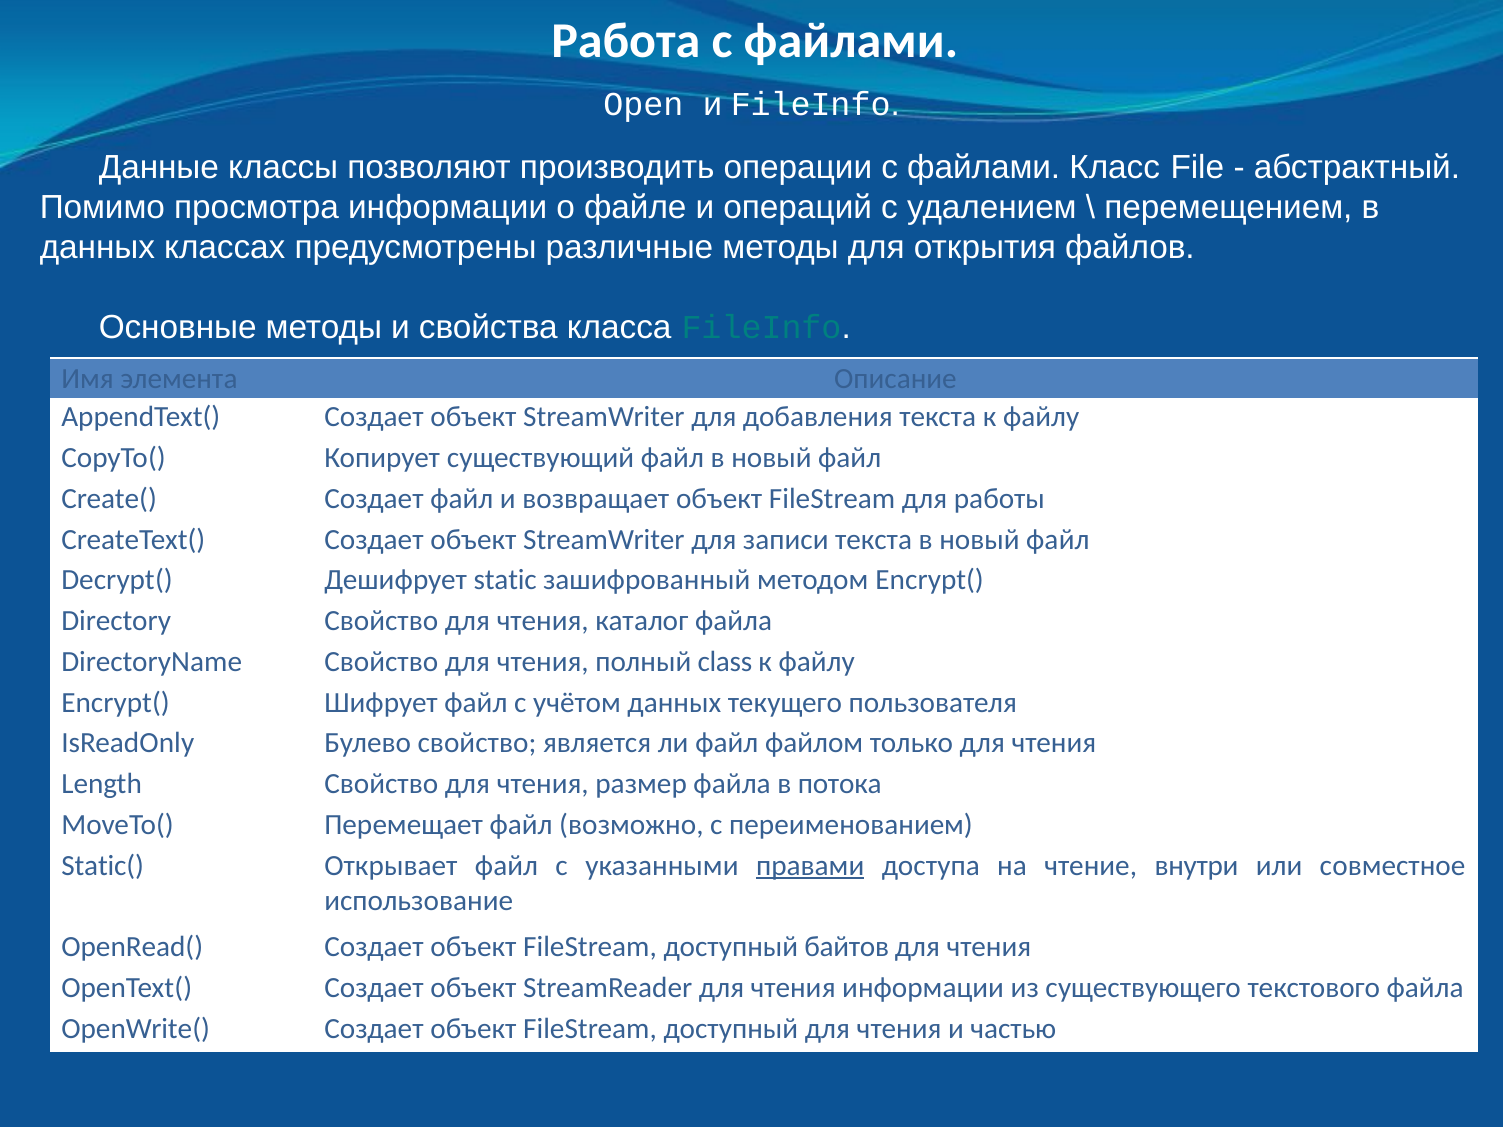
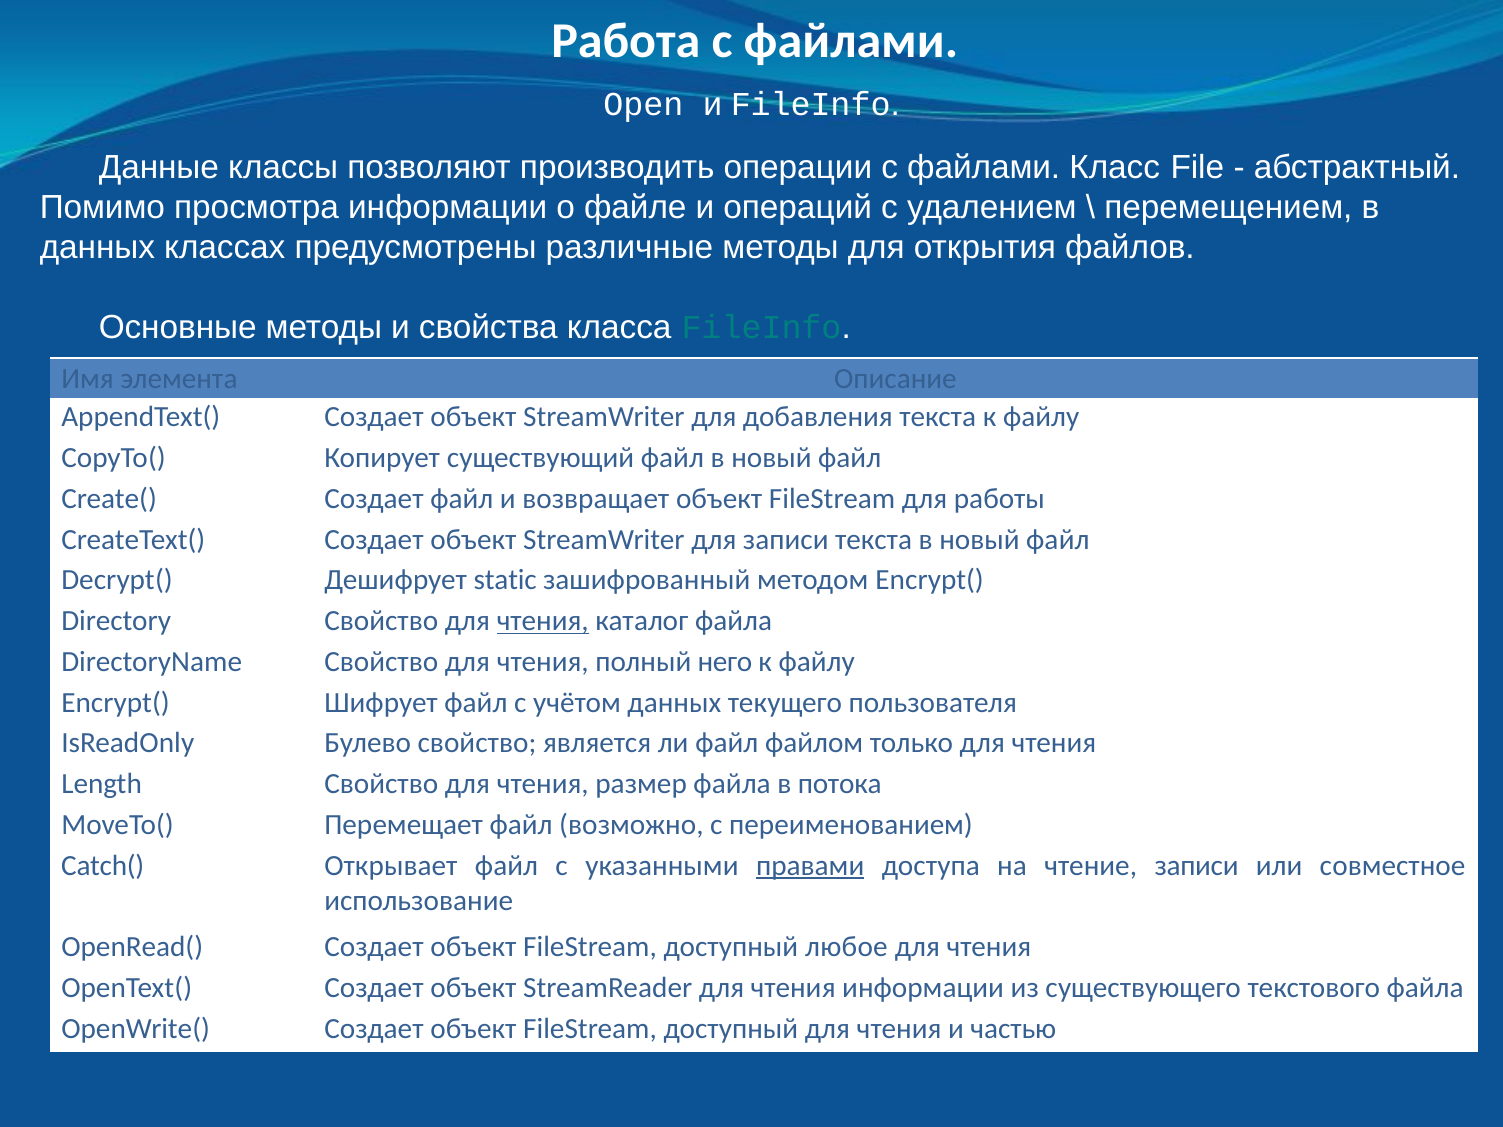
чтения at (543, 621) underline: none -> present
class: class -> него
Static(: Static( -> Catch(
чтение внутри: внутри -> записи
байтов: байтов -> любое
